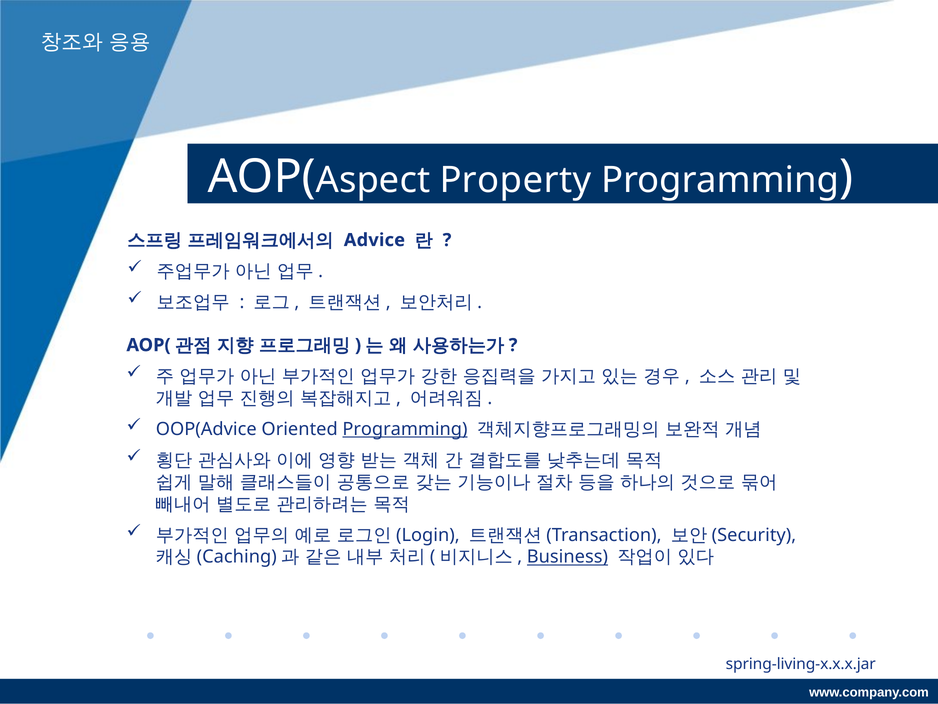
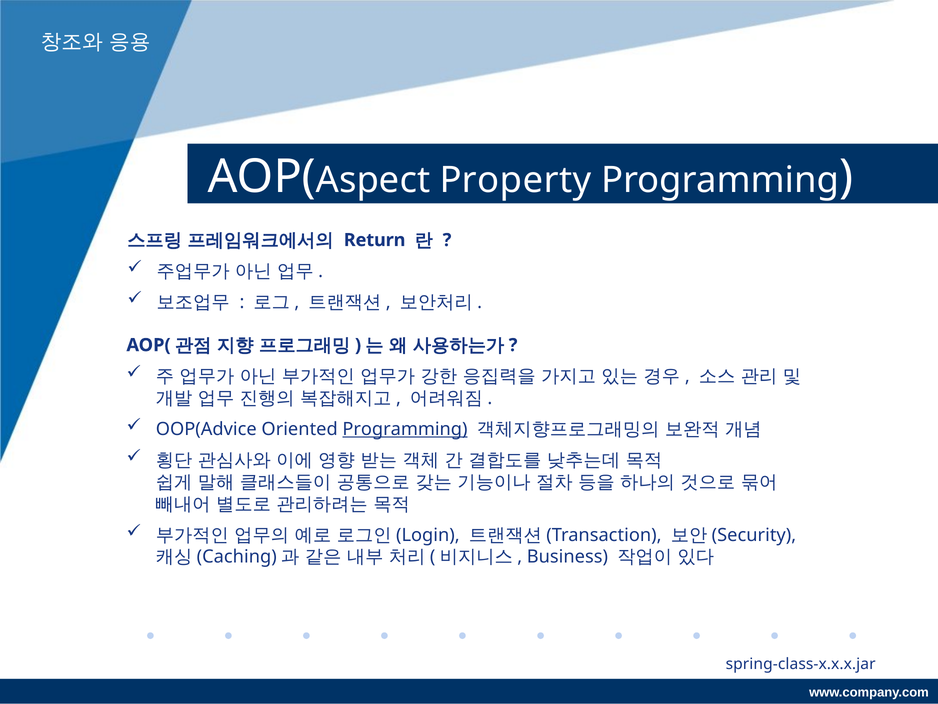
Advice: Advice -> Return
Business underline: present -> none
spring-living-x.x.x.jar: spring-living-x.x.x.jar -> spring-class-x.x.x.jar
